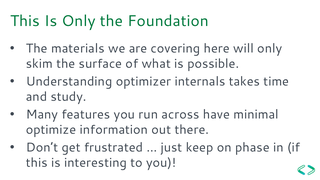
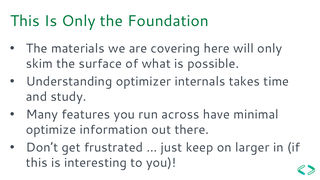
phase: phase -> larger
